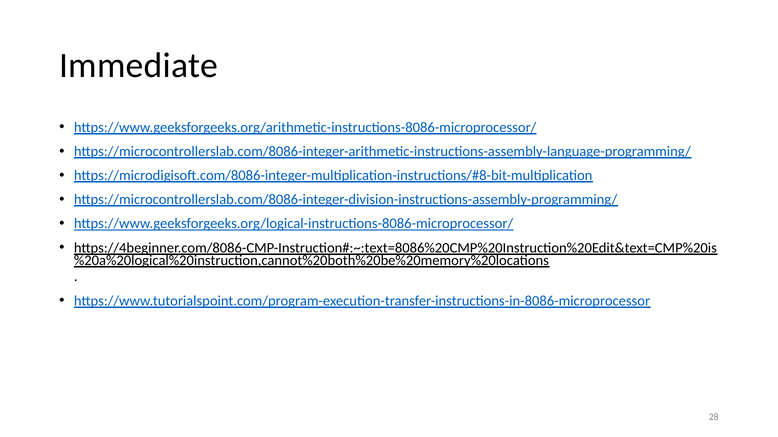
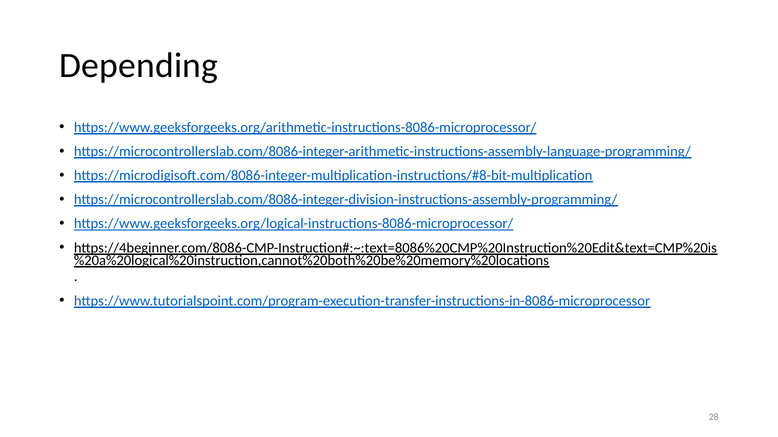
Immediate: Immediate -> Depending
